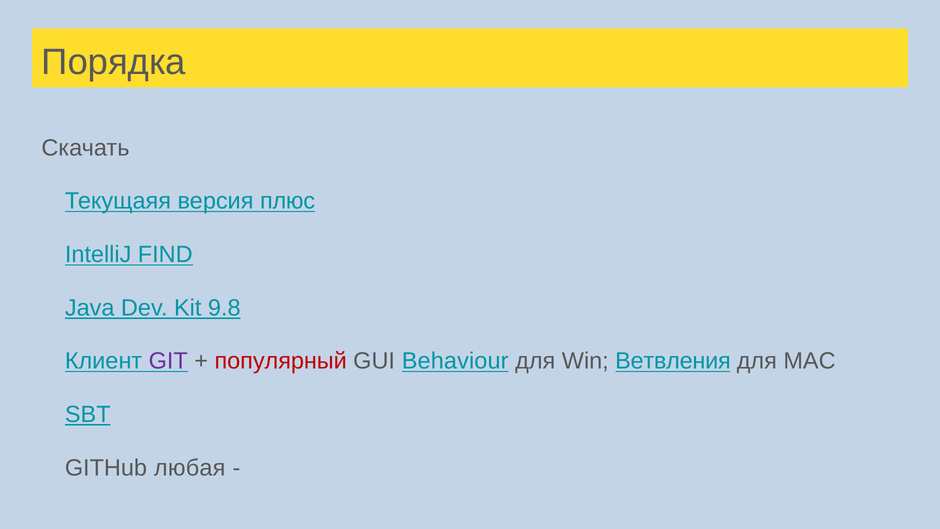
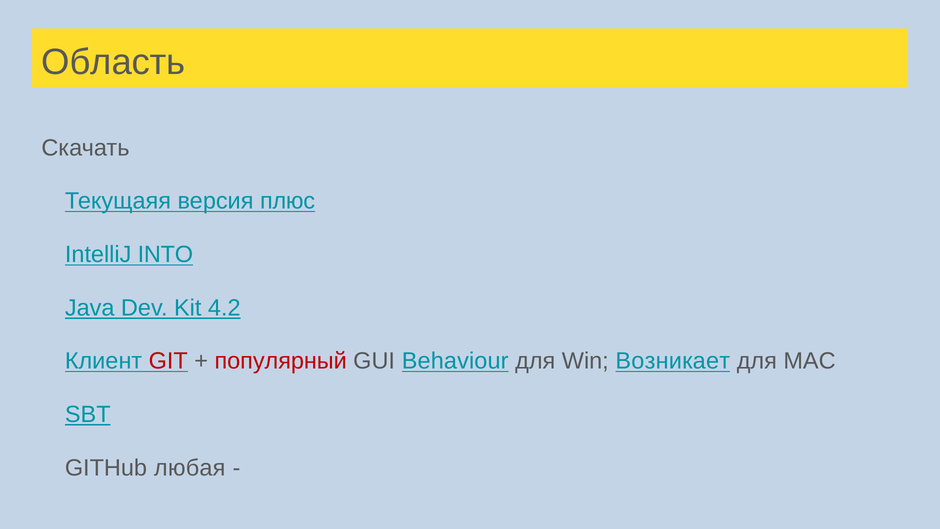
Порядка: Порядка -> Область
FIND: FIND -> INTO
9.8: 9.8 -> 4.2
GIT colour: purple -> red
Ветвления: Ветвления -> Возникает
